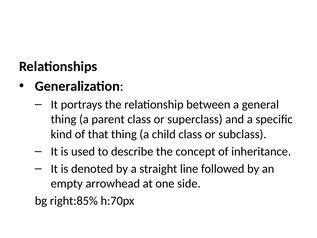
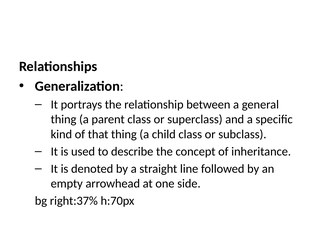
right:85%: right:85% -> right:37%
